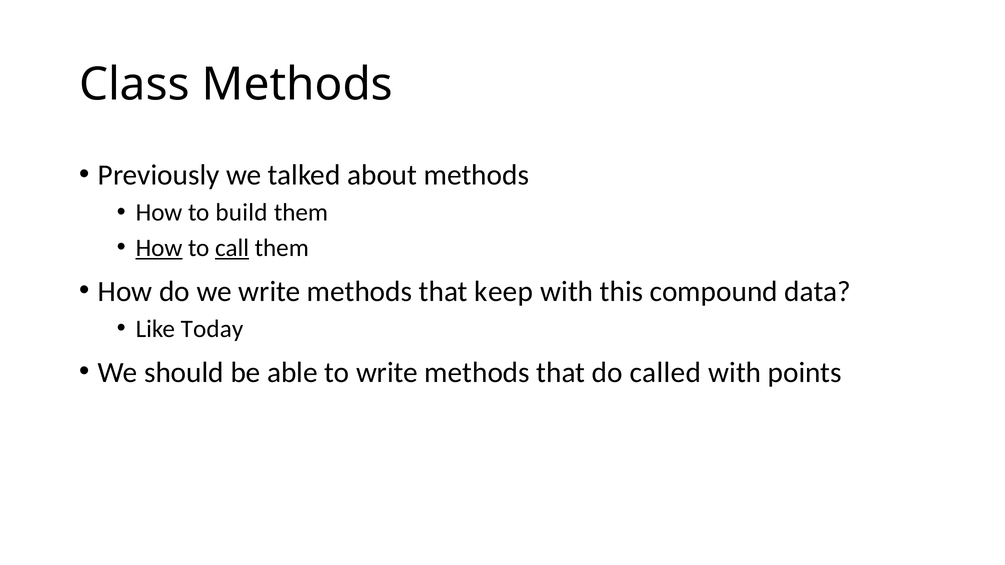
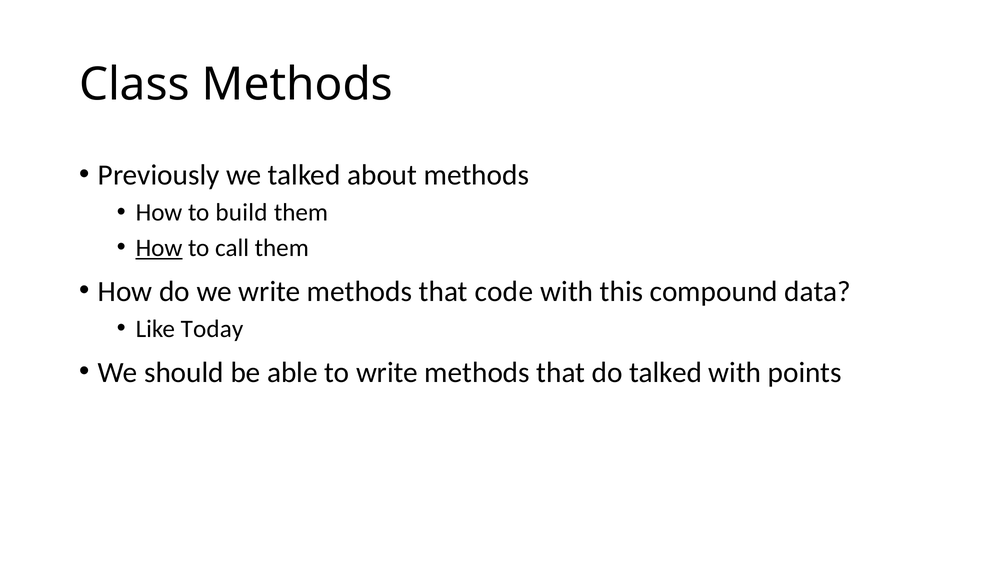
call underline: present -> none
keep: keep -> code
do called: called -> talked
